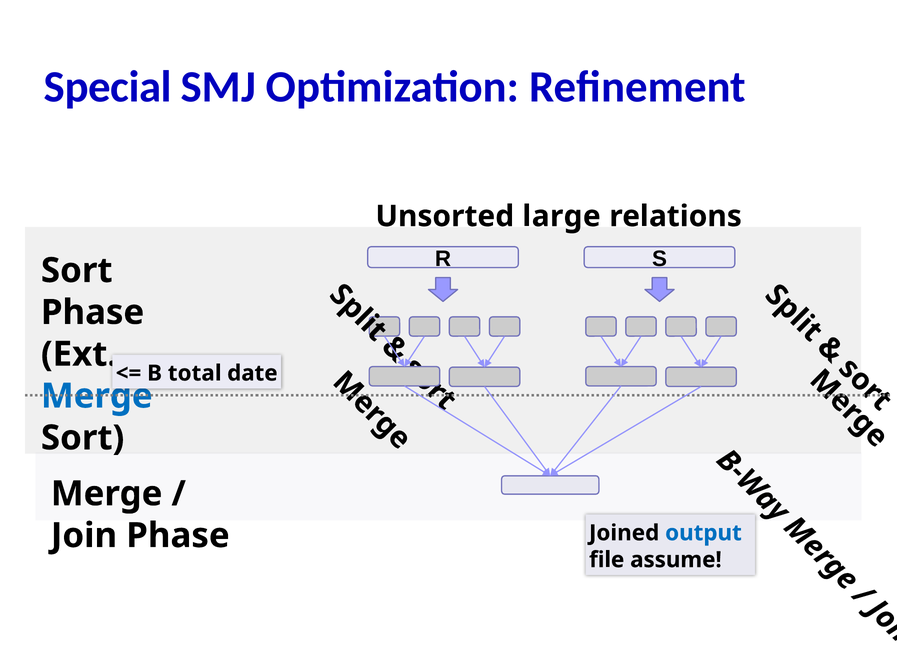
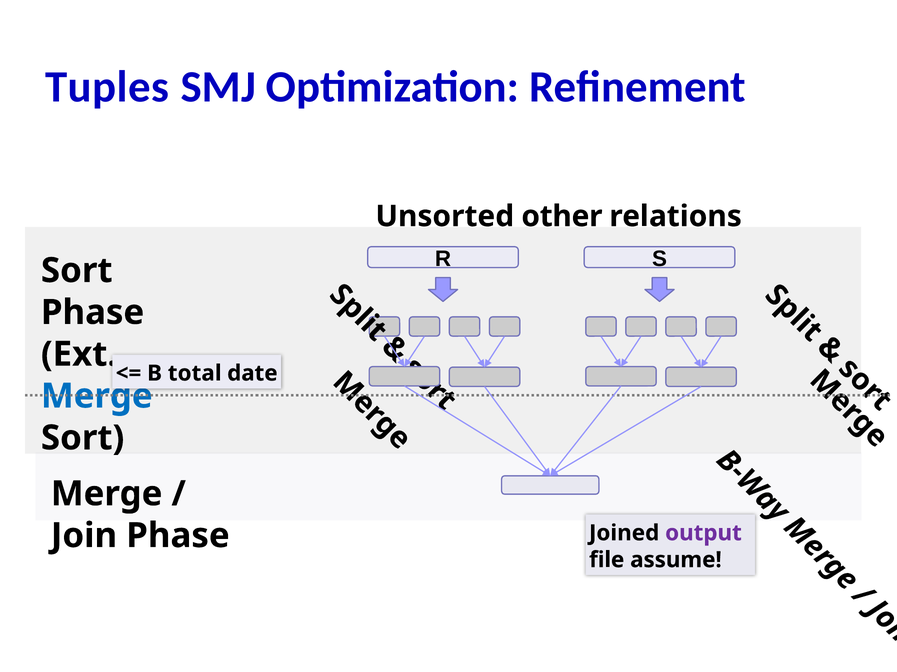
Special: Special -> Tuples
large: large -> other
output colour: blue -> purple
